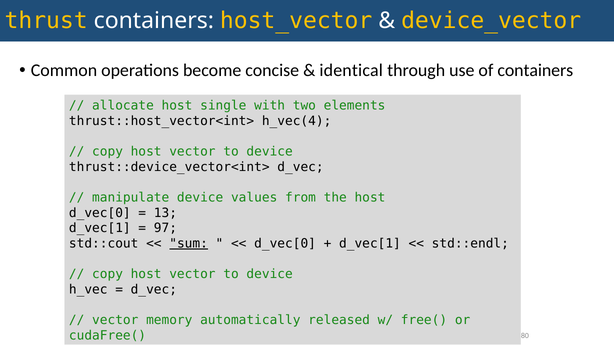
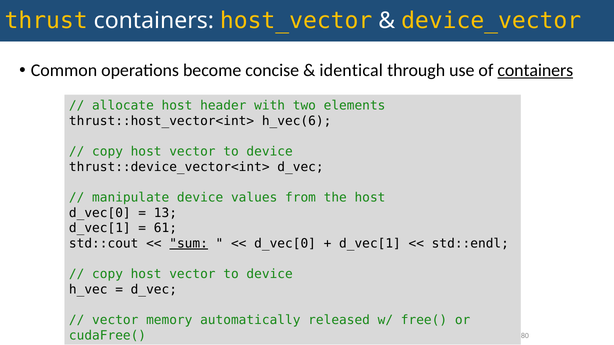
containers at (535, 71) underline: none -> present
single: single -> header
h_vec(4: h_vec(4 -> h_vec(6
97: 97 -> 61
